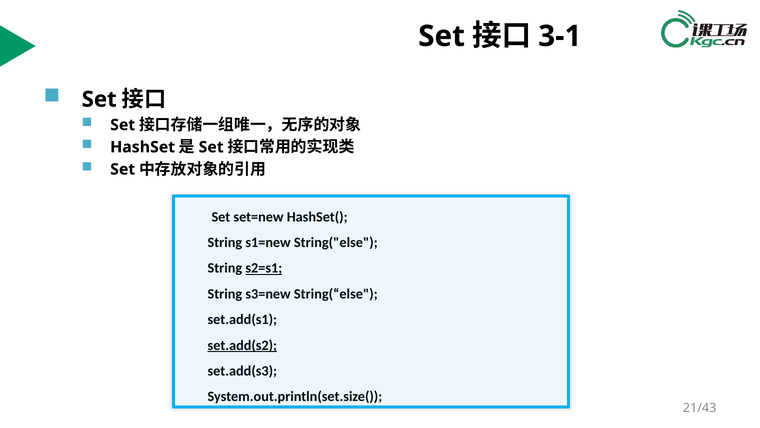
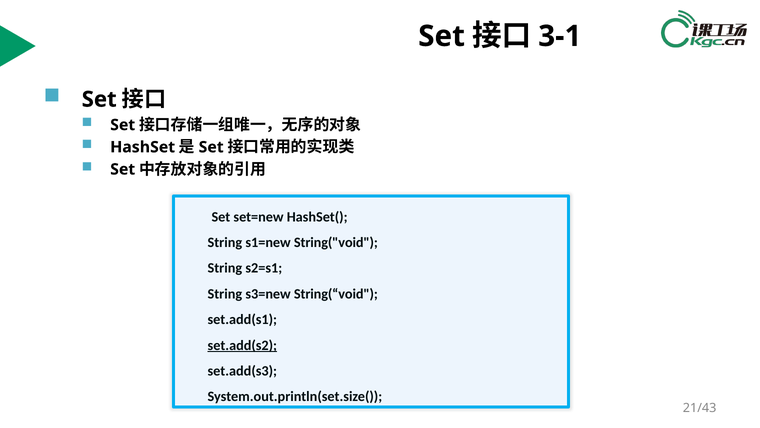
String("else: String("else -> String("void
s2=s1 underline: present -> none
String(“else: String(“else -> String(“void
